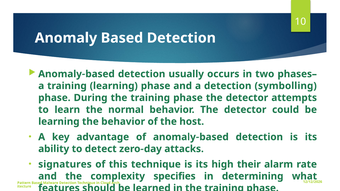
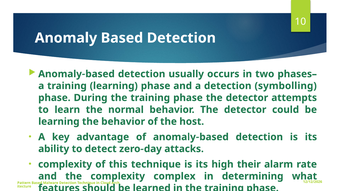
signatures at (65, 164): signatures -> complexity
specifies: specifies -> complex
